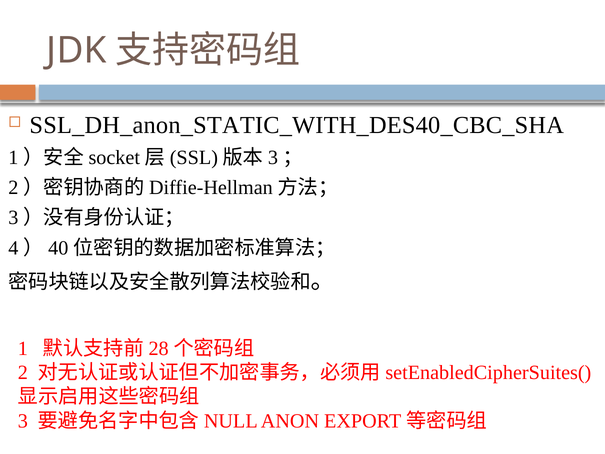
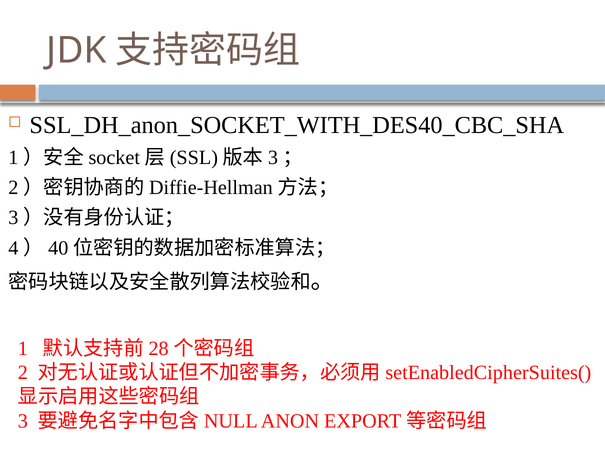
SSL_DH_anon_STATIC_WITH_DES40_CBC_SHA: SSL_DH_anon_STATIC_WITH_DES40_CBC_SHA -> SSL_DH_anon_SOCKET_WITH_DES40_CBC_SHA
